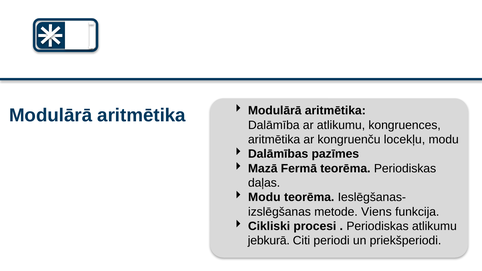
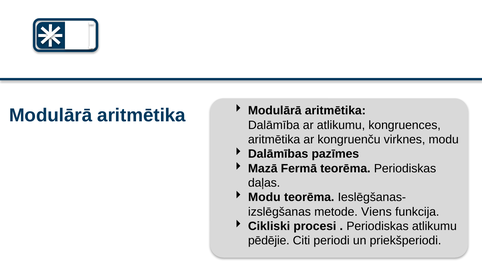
locekļu: locekļu -> virknes
jebkurā: jebkurā -> pēdējie
